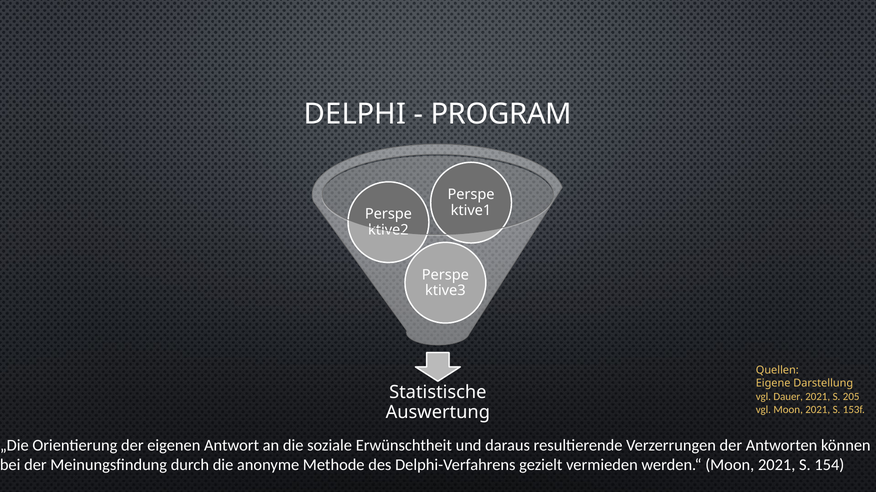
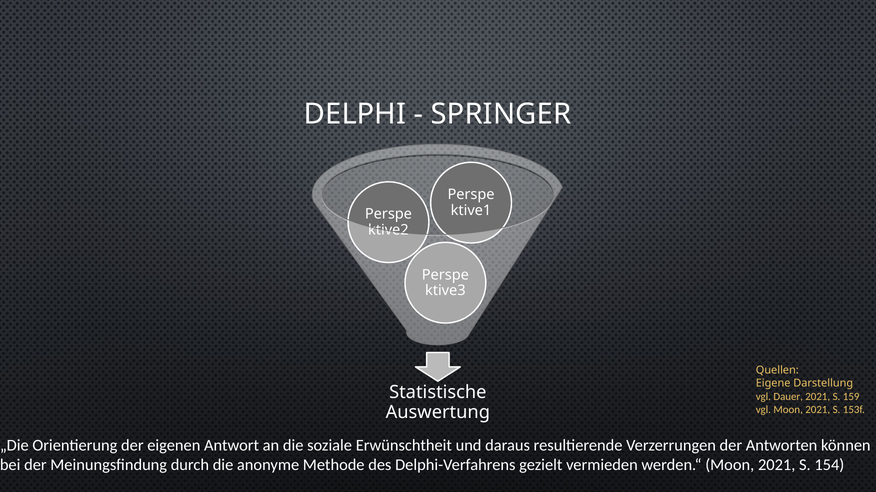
PROGRAM: PROGRAM -> SPRINGER
205: 205 -> 159
